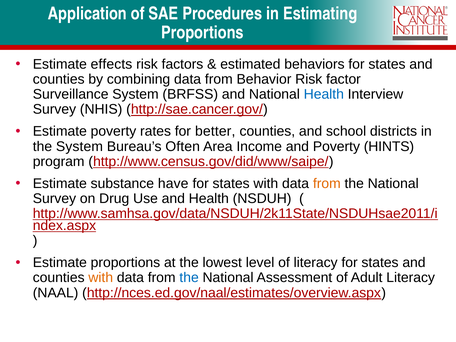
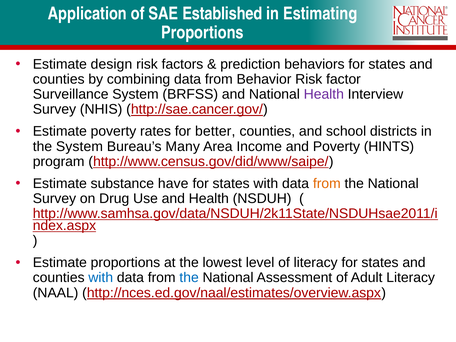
Procedures: Procedures -> Established
effects: effects -> design
estimated: estimated -> prediction
Health at (324, 94) colour: blue -> purple
Often: Often -> Many
with at (101, 278) colour: orange -> blue
